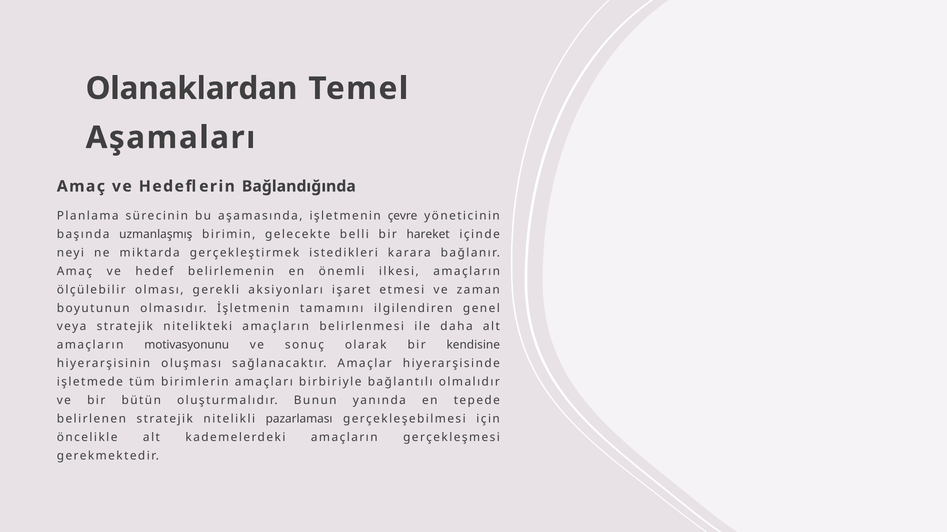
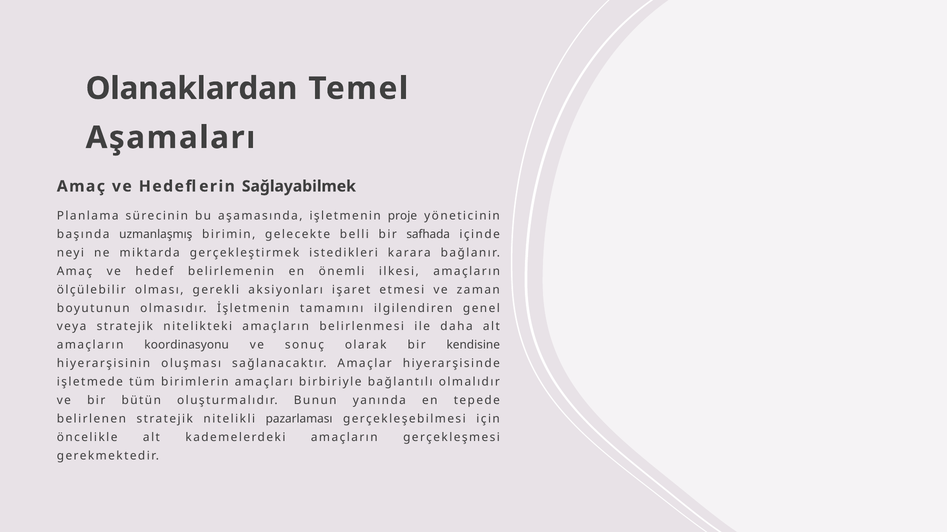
Bağlandığında: Bağlandığında -> Sağlayabilmek
çevre: çevre -> proje
hareket: hareket -> safhada
motivasyonunu: motivasyonunu -> koordinasyonu
